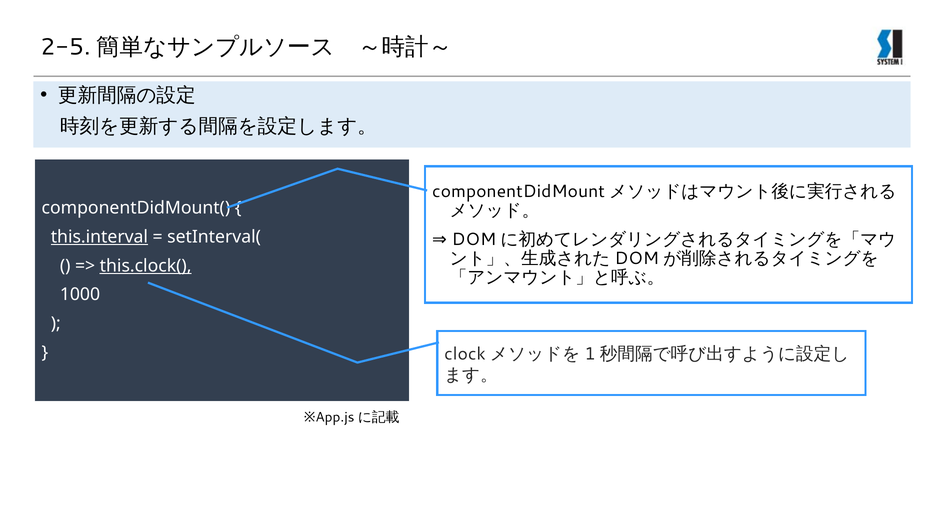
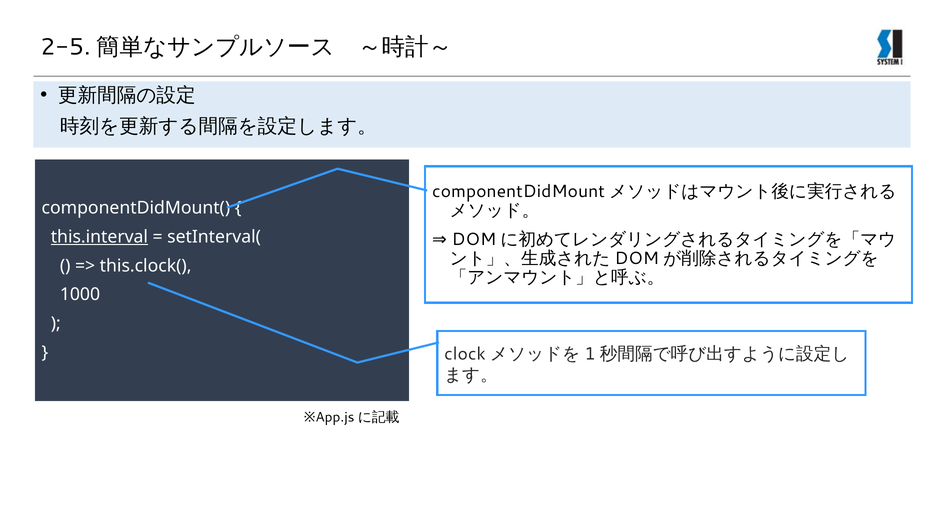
this.clock( underline: present -> none
